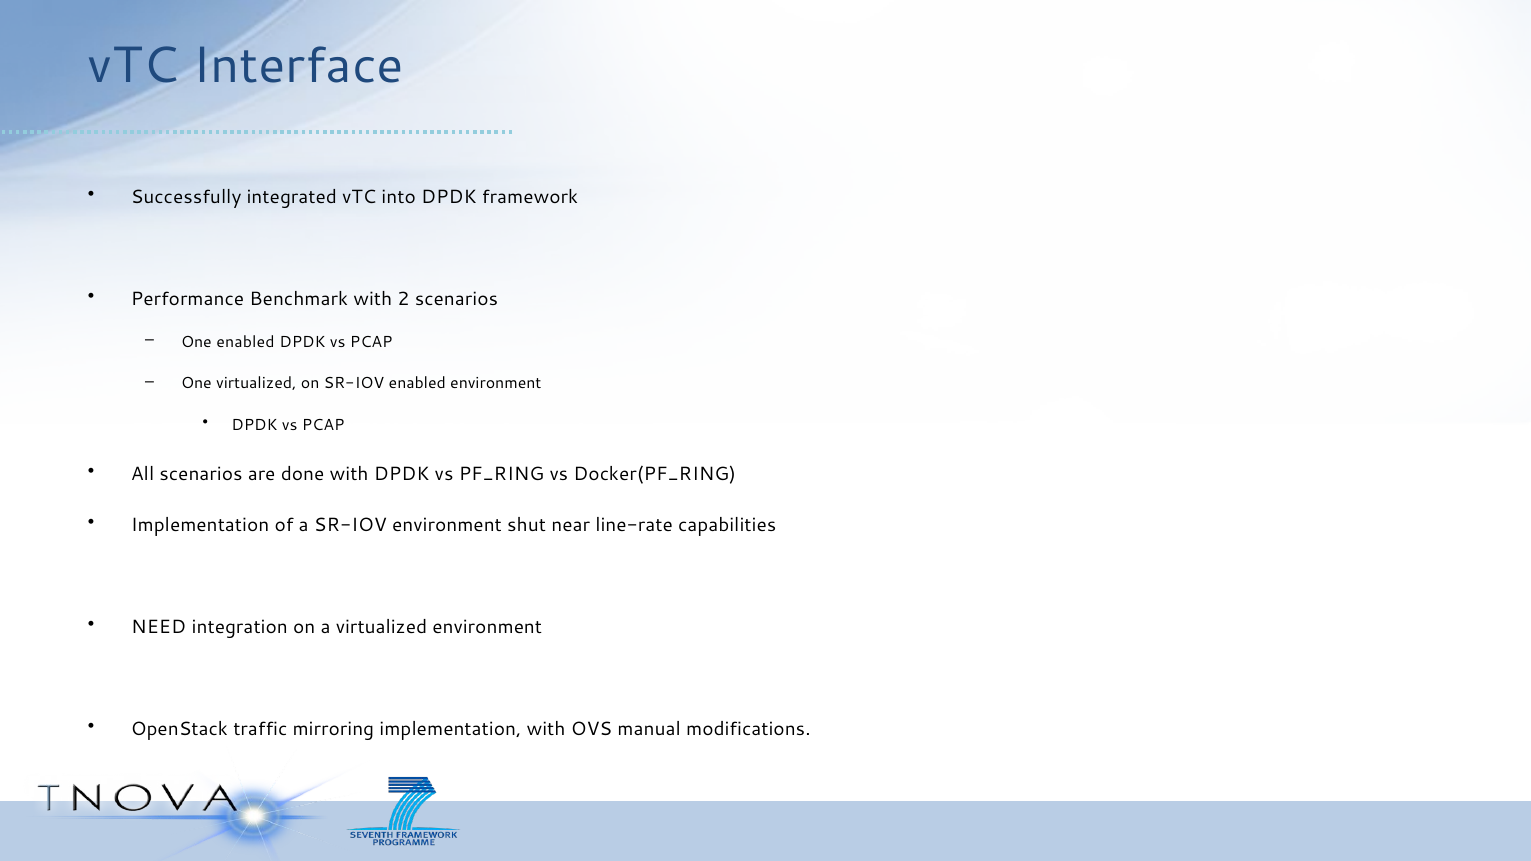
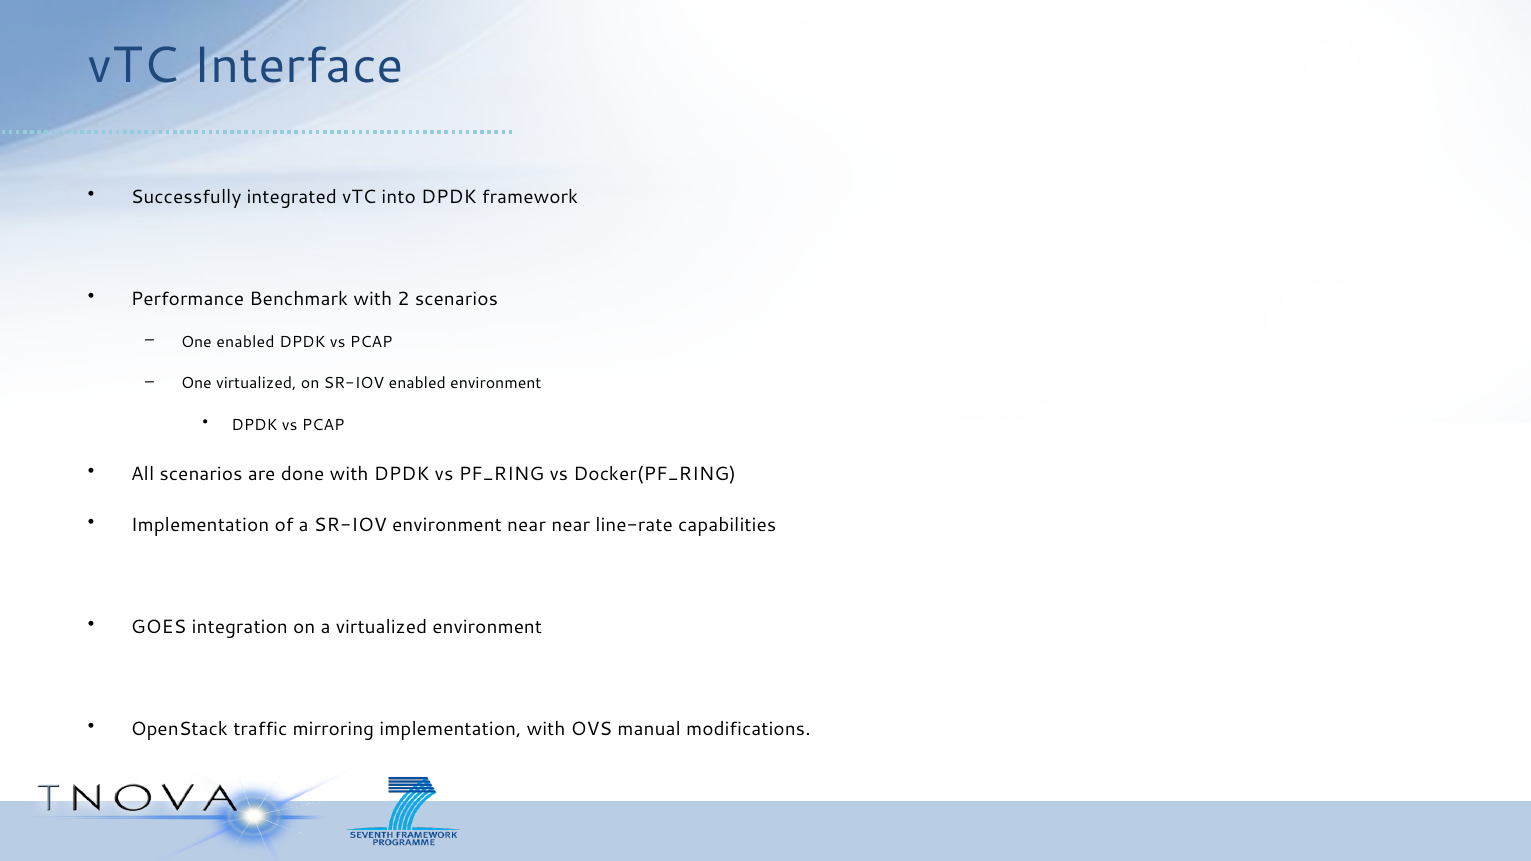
environment shut: shut -> near
NEED: NEED -> GOES
